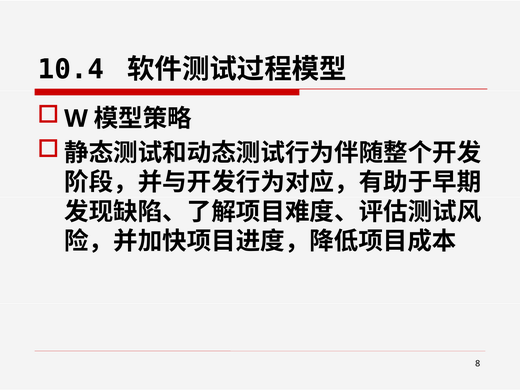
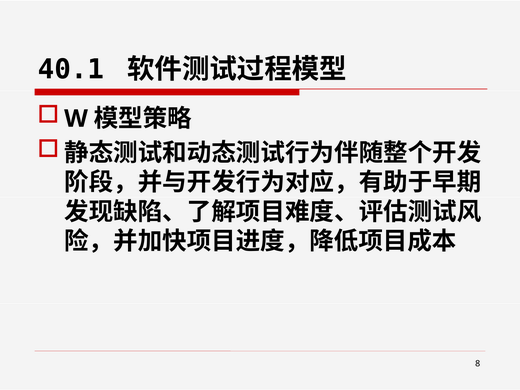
10.4: 10.4 -> 40.1
